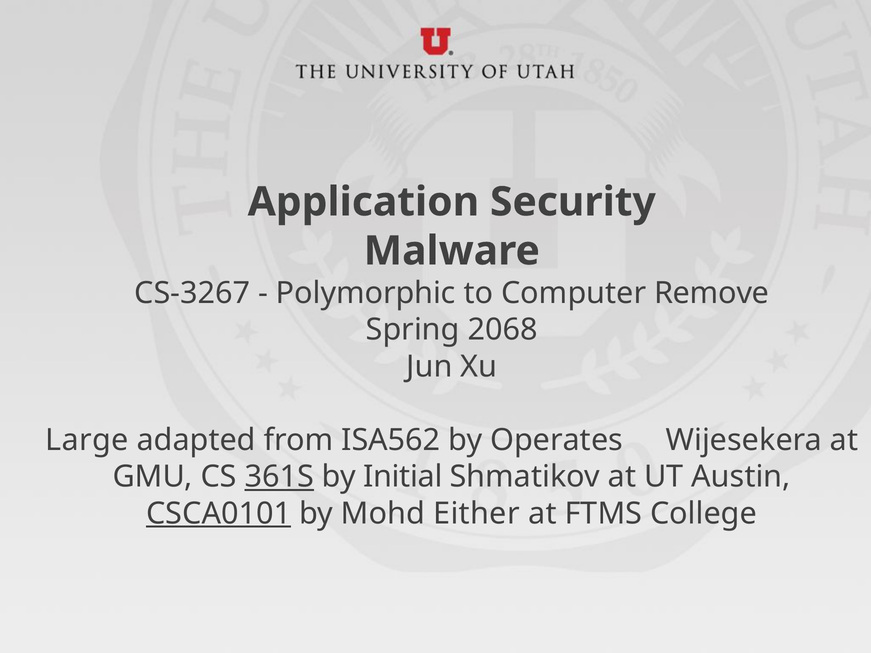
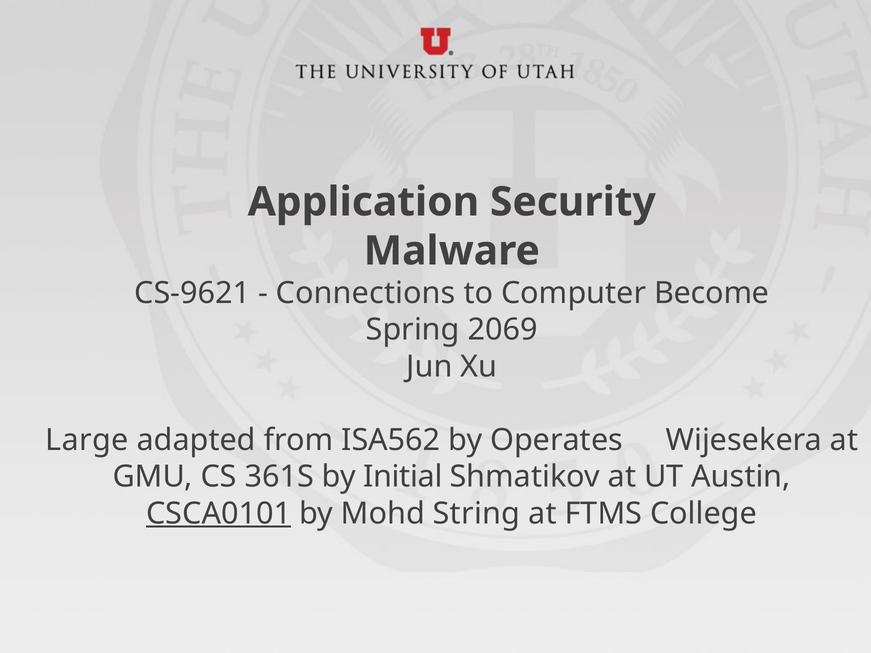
CS-3267: CS-3267 -> CS-9621
Polymorphic: Polymorphic -> Connections
Remove: Remove -> Become
2068: 2068 -> 2069
361S underline: present -> none
Either: Either -> String
